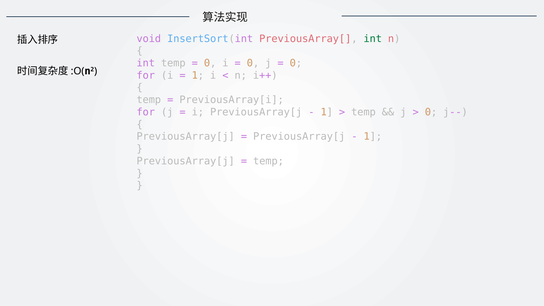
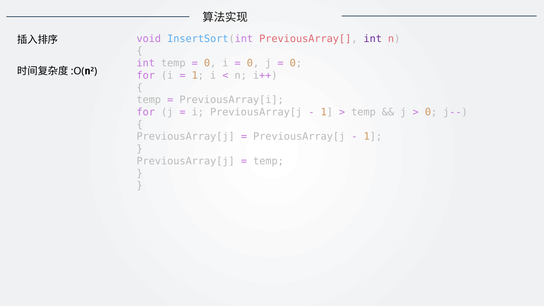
int at (373, 39) colour: green -> purple
